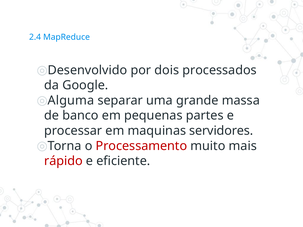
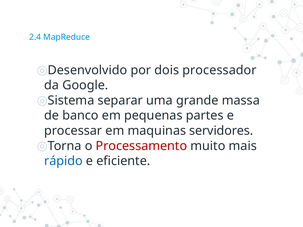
processados: processados -> processador
Alguma: Alguma -> Sistema
rápido colour: red -> blue
